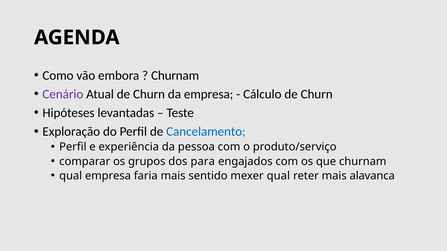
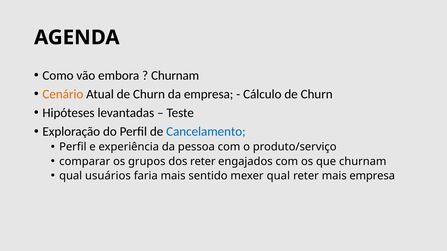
Cenário colour: purple -> orange
dos para: para -> reter
qual empresa: empresa -> usuários
mais alavanca: alavanca -> empresa
